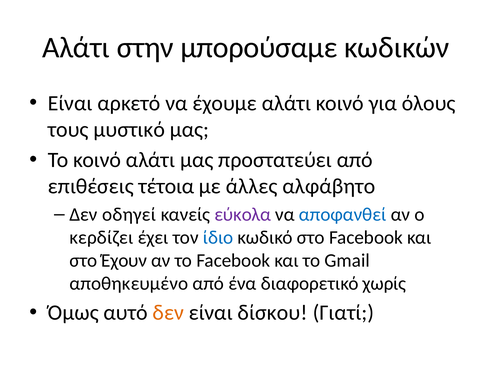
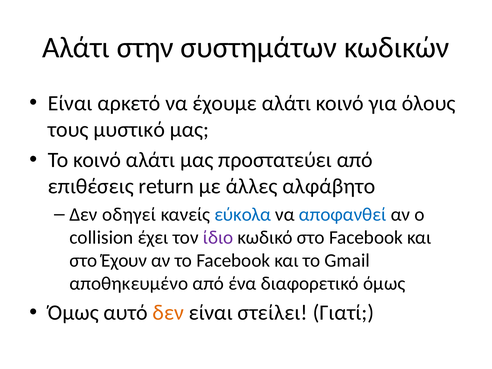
μπορούσαμε: μπορούσαμε -> συστημάτων
τέτοια: τέτοια -> return
εύκολα colour: purple -> blue
κερδίζει: κερδίζει -> collision
ίδιο colour: blue -> purple
διαφορετικό χωρίς: χωρίς -> όμως
δίσκου: δίσκου -> στείλει
